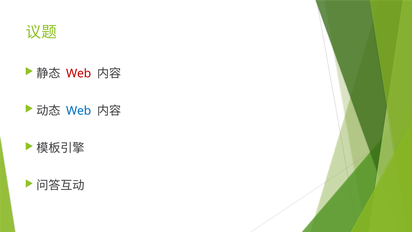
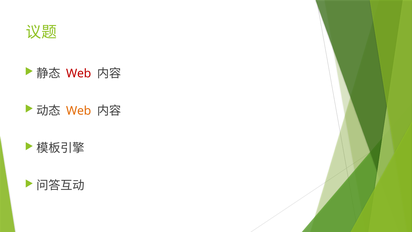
Web at (79, 111) colour: blue -> orange
